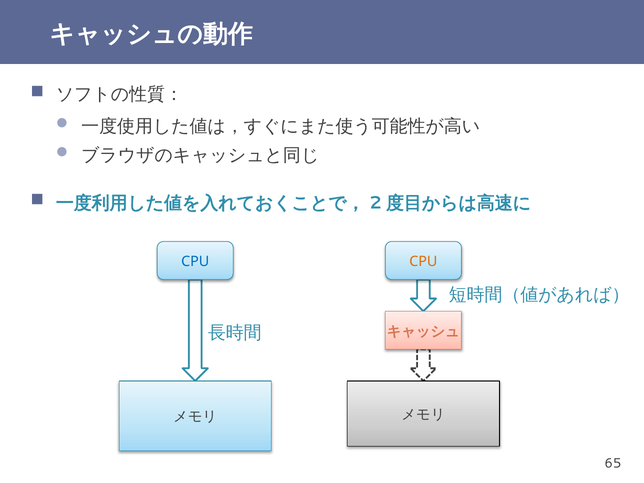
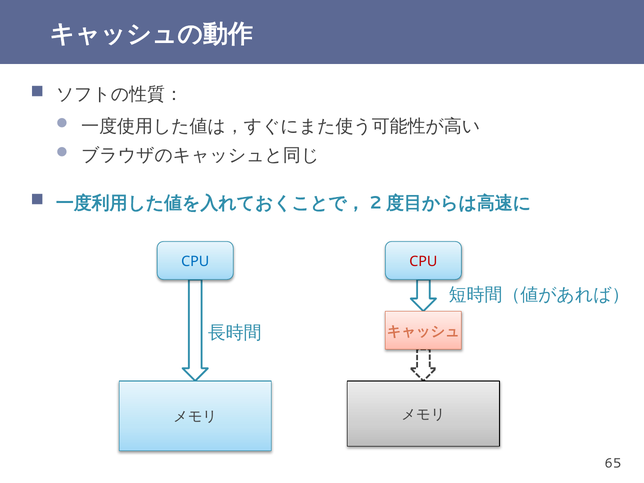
CPU at (423, 261) colour: orange -> red
